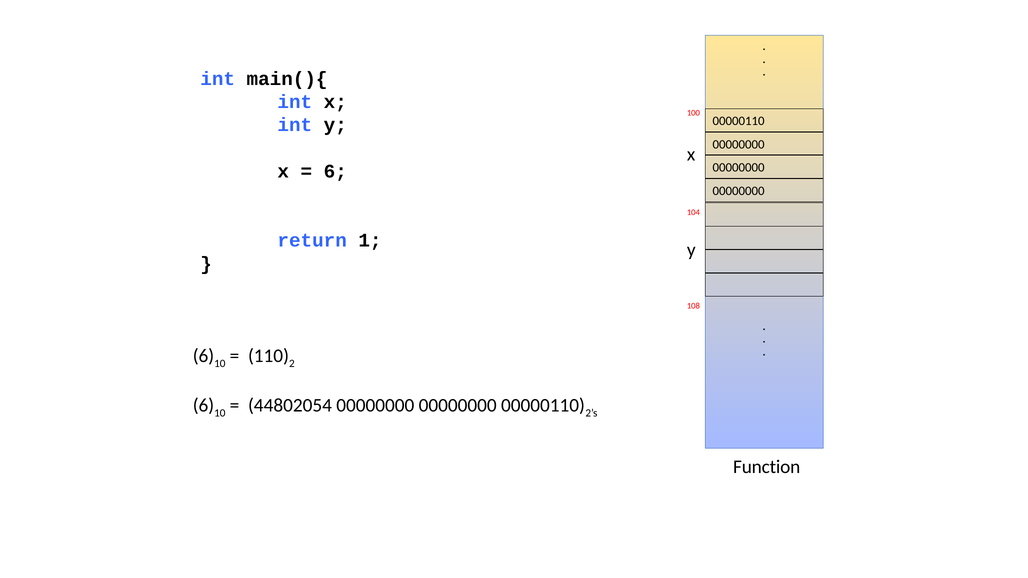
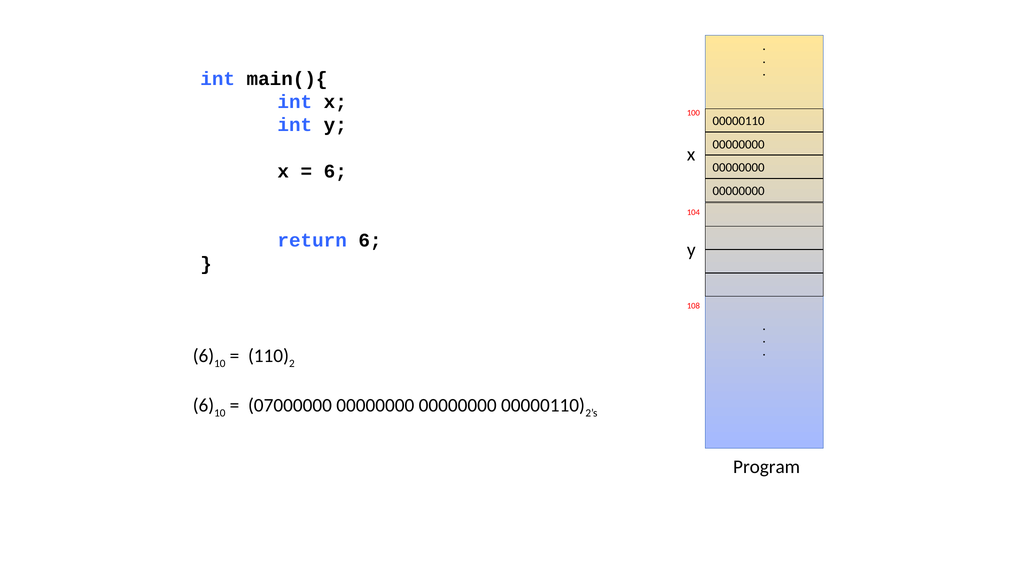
return 1: 1 -> 6
44802054: 44802054 -> 07000000
Function: Function -> Program
